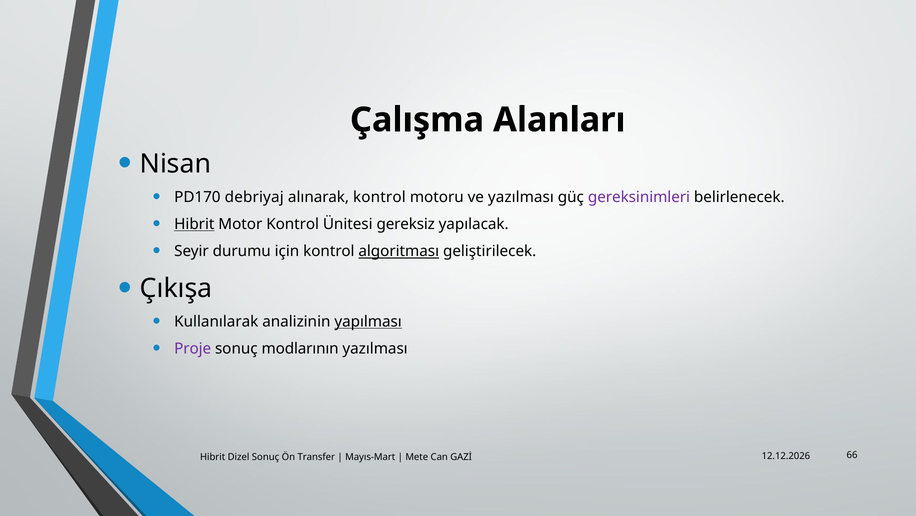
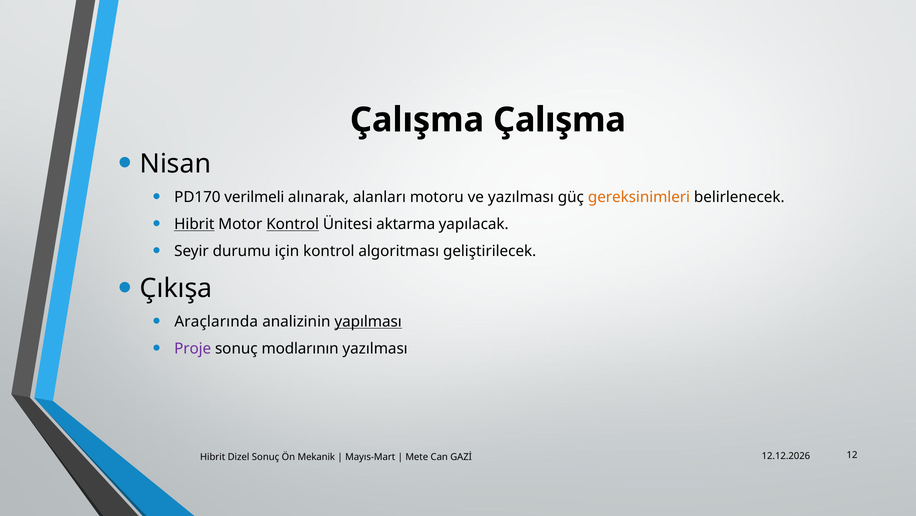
Çalışma Alanları: Alanları -> Çalışma
debriyaj: debriyaj -> verilmeli
alınarak kontrol: kontrol -> alanları
gereksinimleri colour: purple -> orange
Kontrol at (293, 224) underline: none -> present
gereksiz: gereksiz -> aktarma
algoritması underline: present -> none
Kullanılarak: Kullanılarak -> Araçlarında
66: 66 -> 12
Transfer: Transfer -> Mekanik
